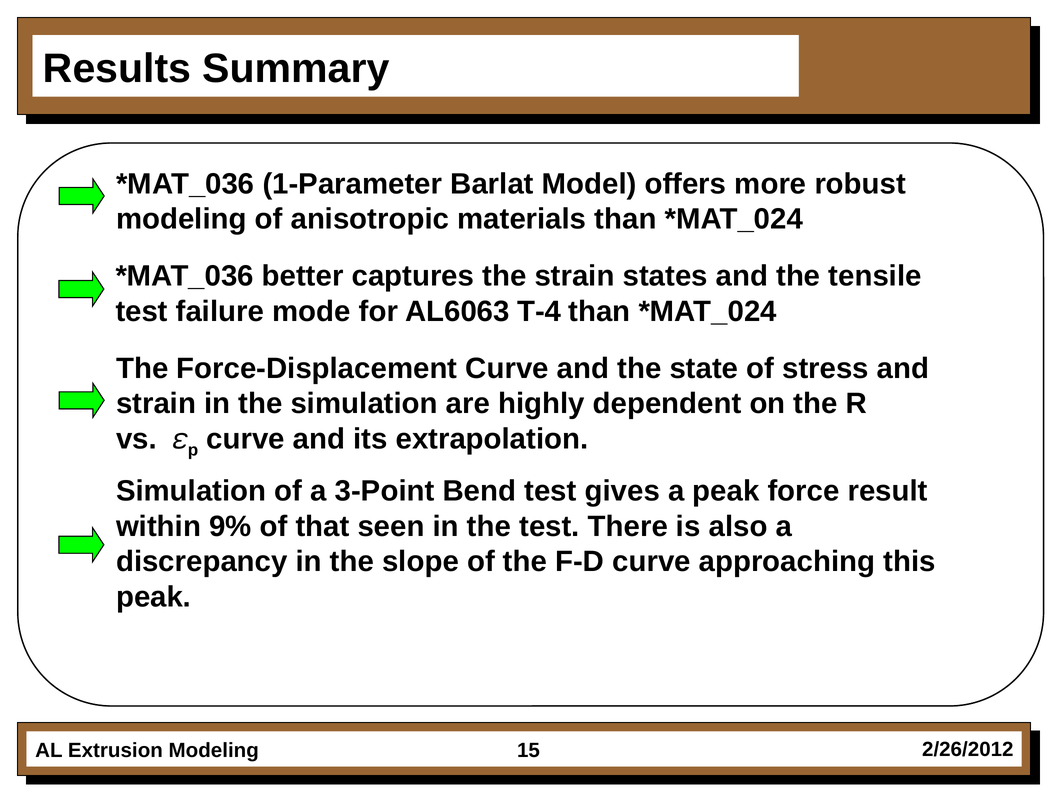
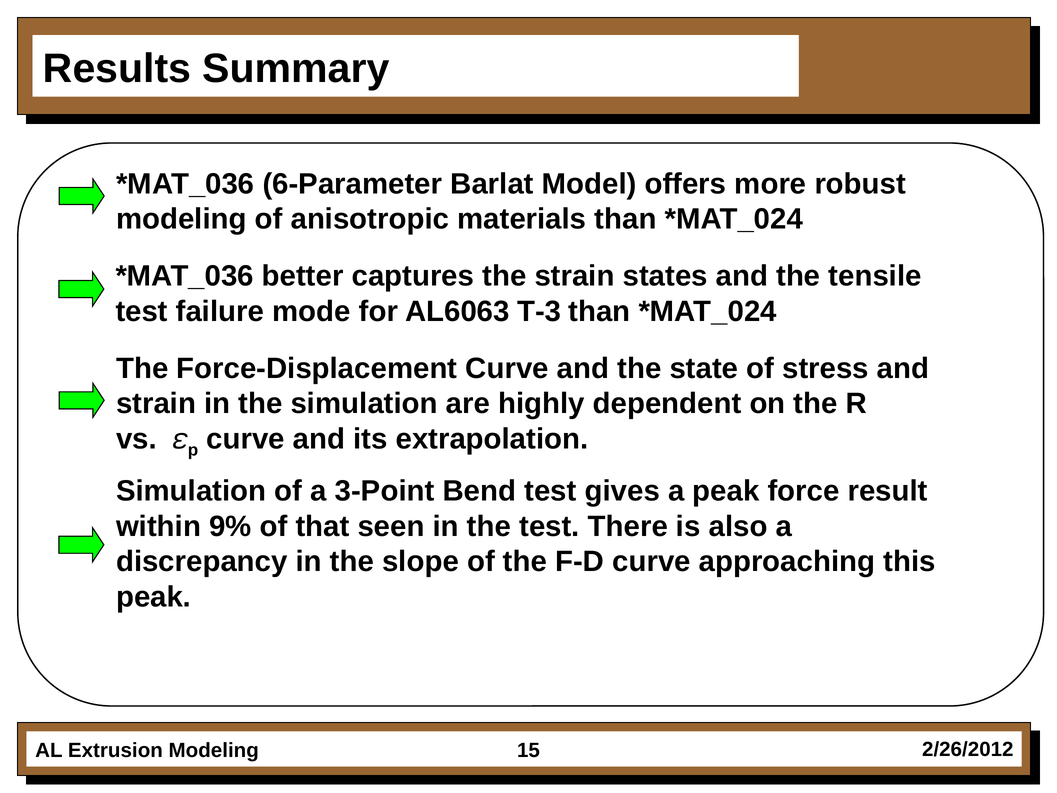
1-Parameter: 1-Parameter -> 6-Parameter
T-4: T-4 -> T-3
